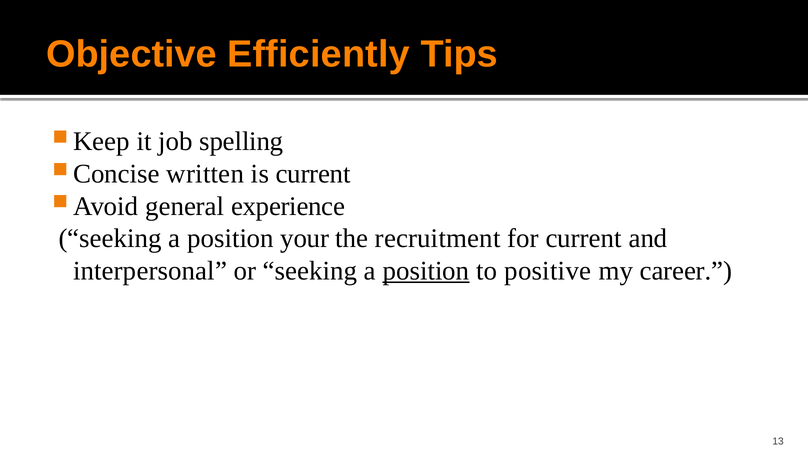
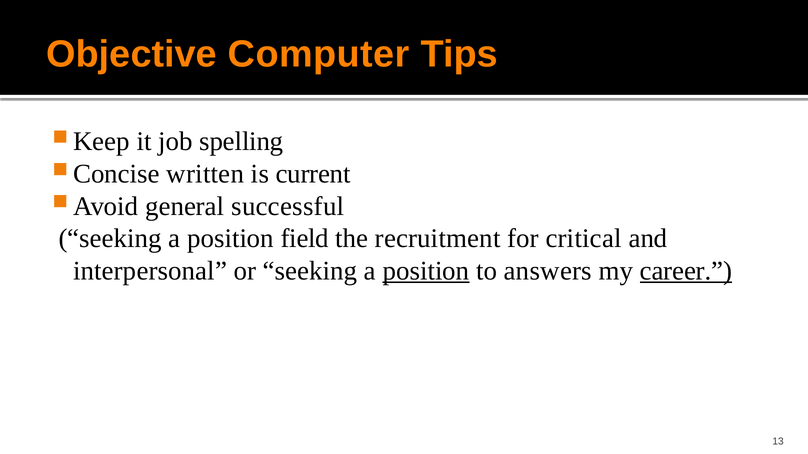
Efficiently: Efficiently -> Computer
experience: experience -> successful
your: your -> field
for current: current -> critical
positive: positive -> answers
career underline: none -> present
